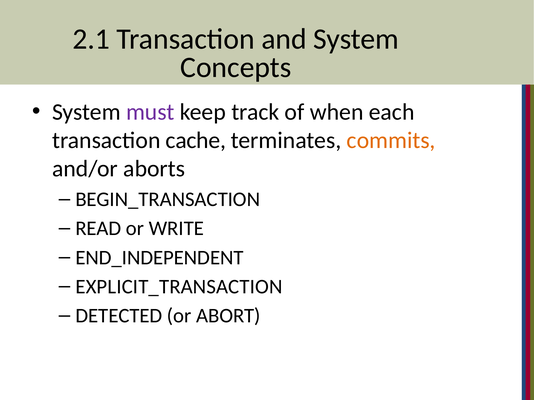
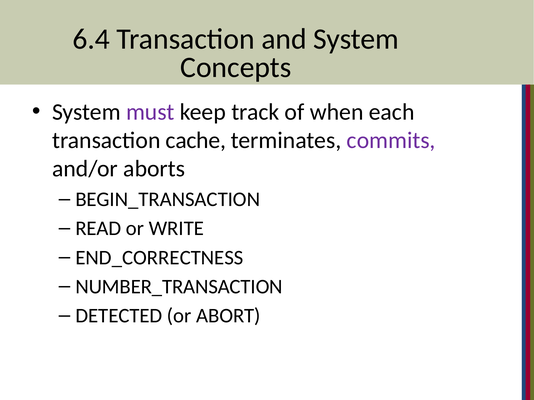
2.1: 2.1 -> 6.4
commits colour: orange -> purple
END_INDEPENDENT: END_INDEPENDENT -> END_CORRECTNESS
EXPLICIT_TRANSACTION: EXPLICIT_TRANSACTION -> NUMBER_TRANSACTION
